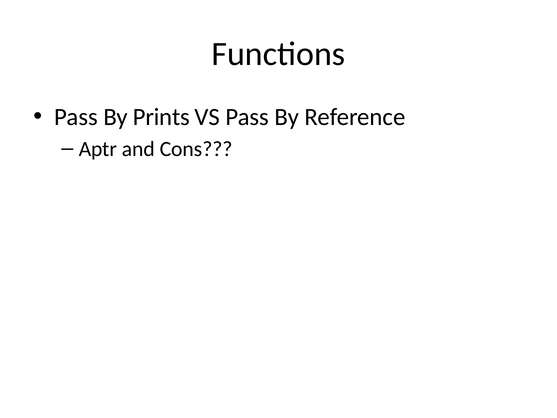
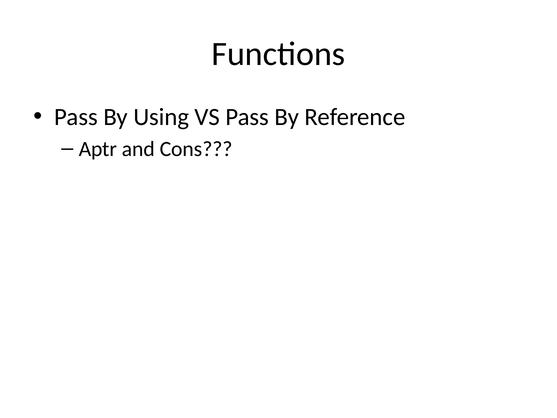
Prints: Prints -> Using
